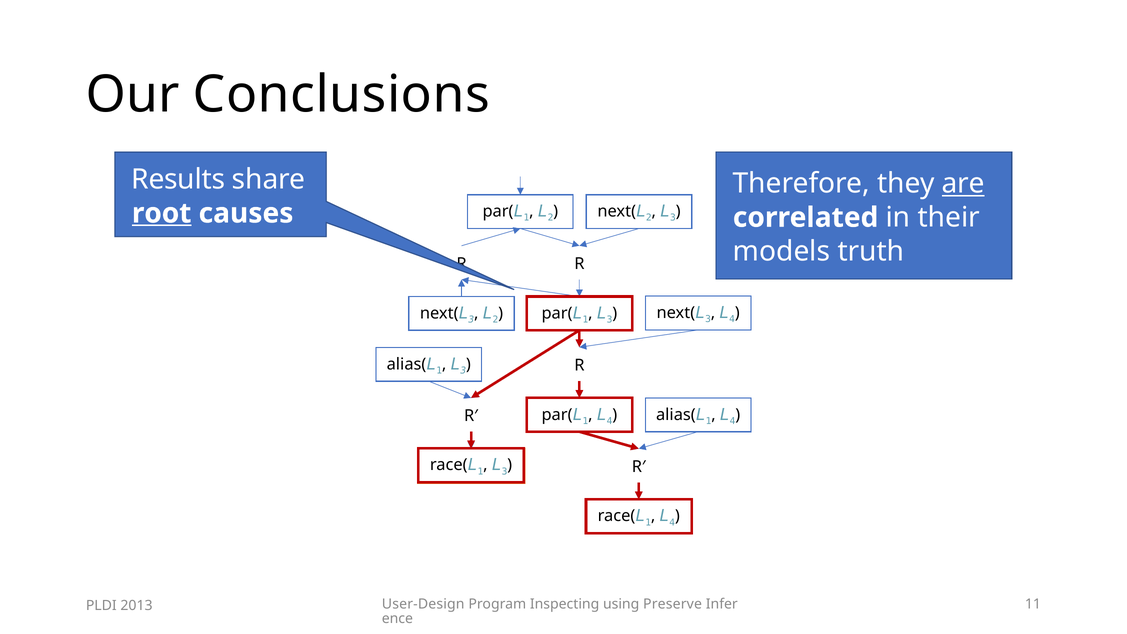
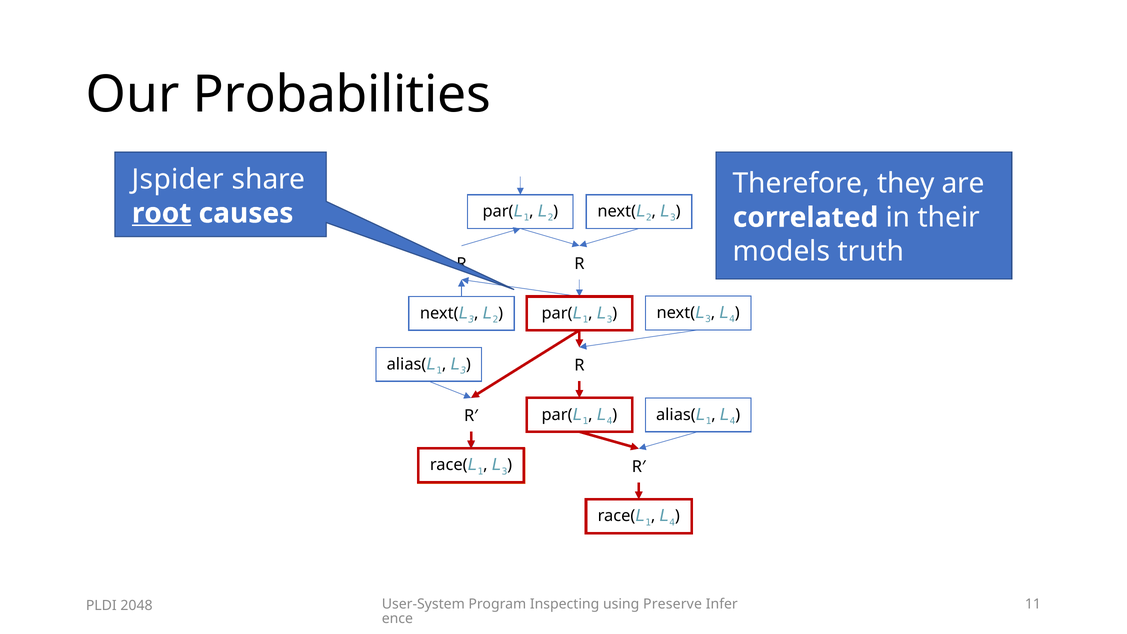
Conclusions: Conclusions -> Probabilities
Results: Results -> Jspider
are underline: present -> none
User-Design: User-Design -> User-System
2013: 2013 -> 2048
